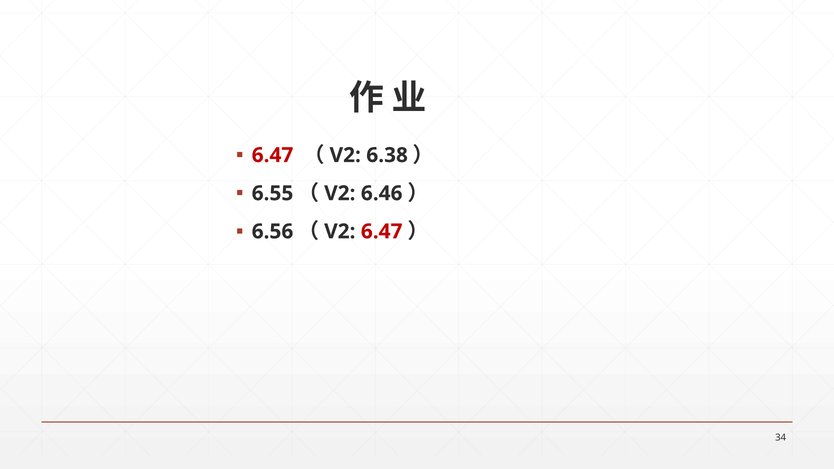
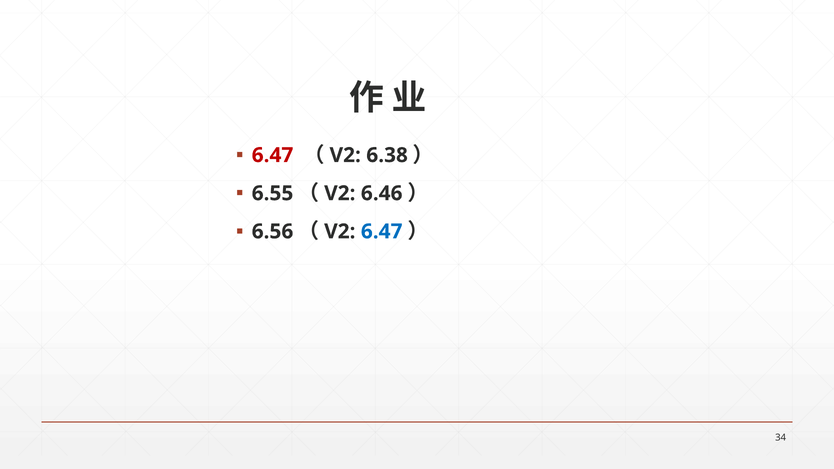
6.47 at (382, 232) colour: red -> blue
